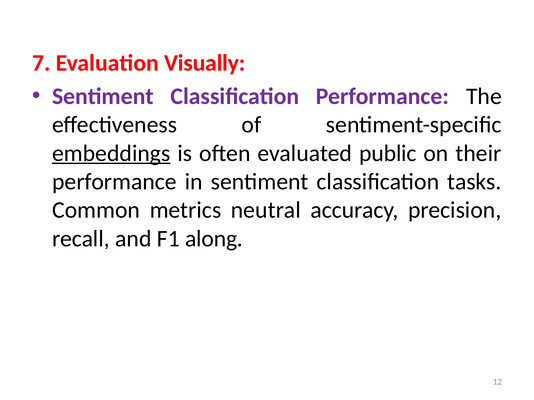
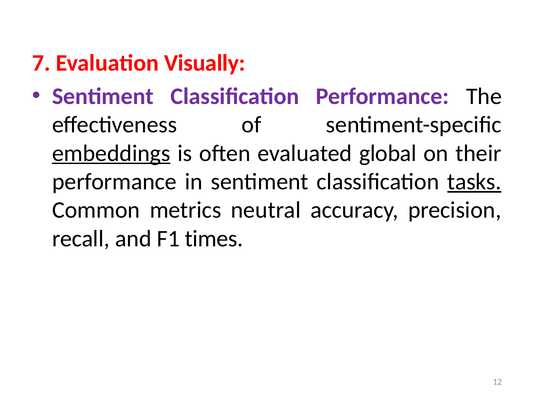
public: public -> global
tasks underline: none -> present
along: along -> times
